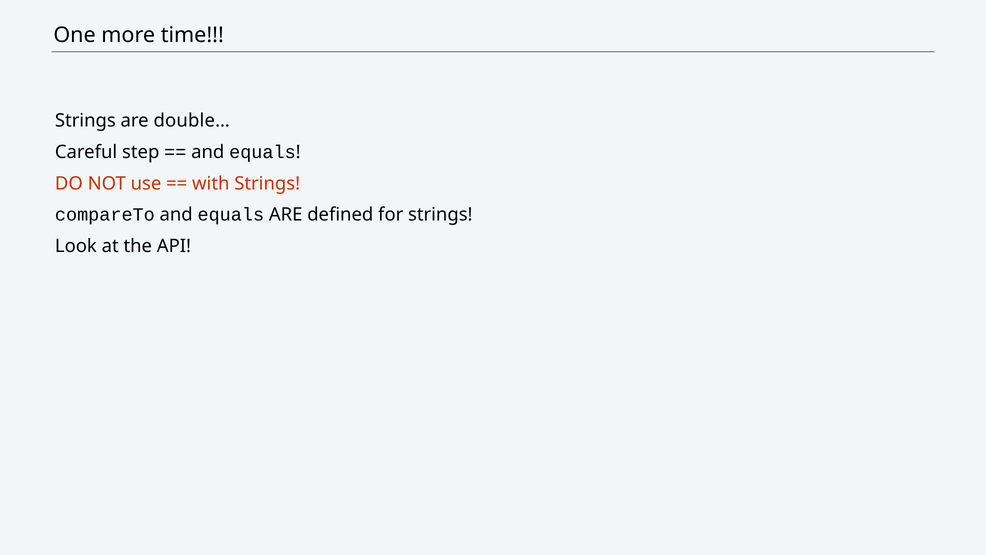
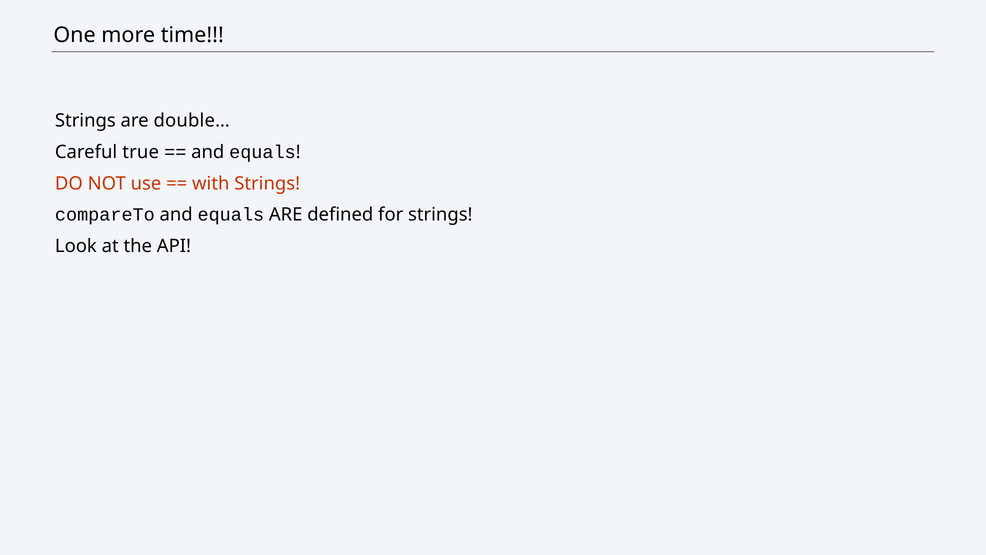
step: step -> true
